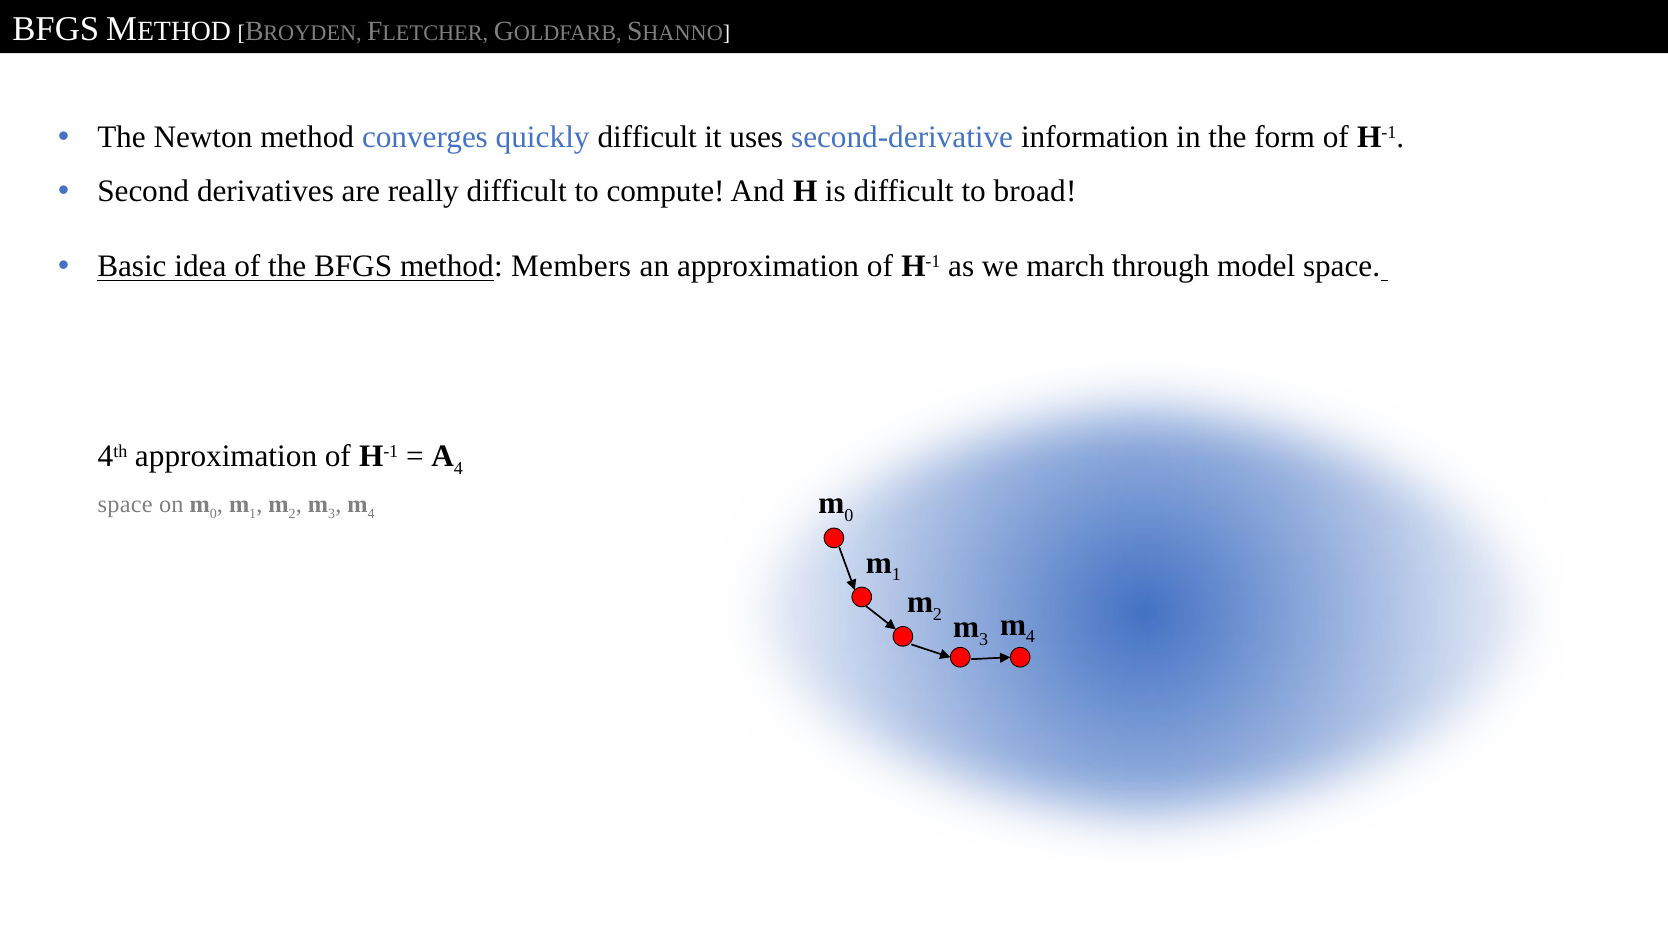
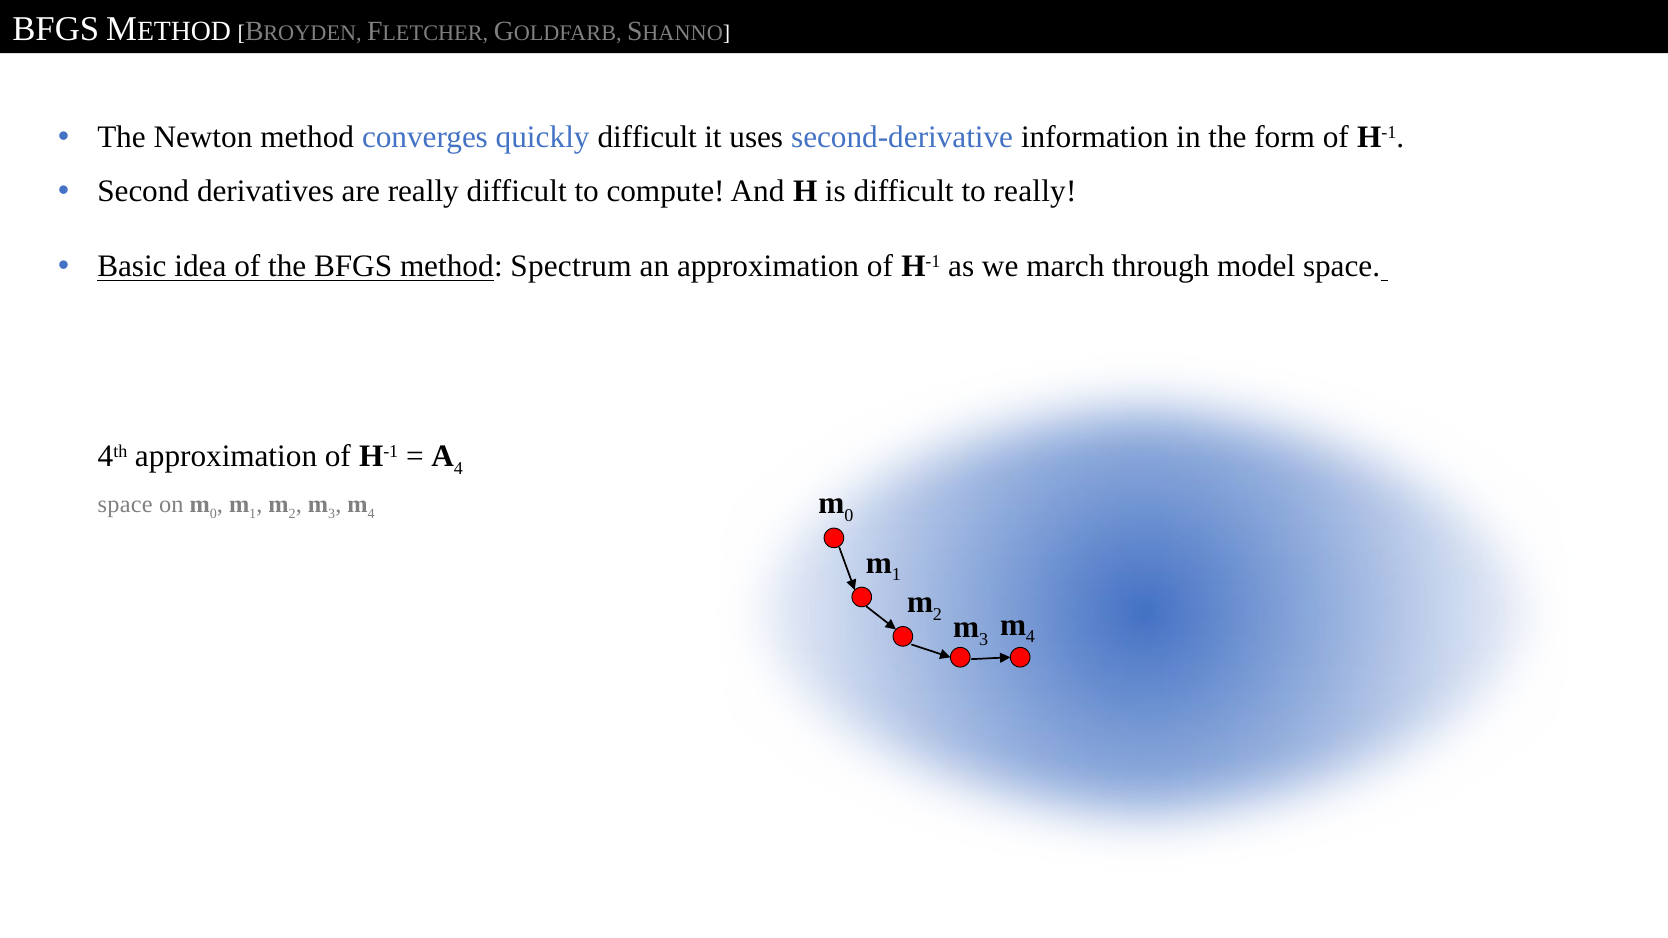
to broad: broad -> really
Members: Members -> Spectrum
